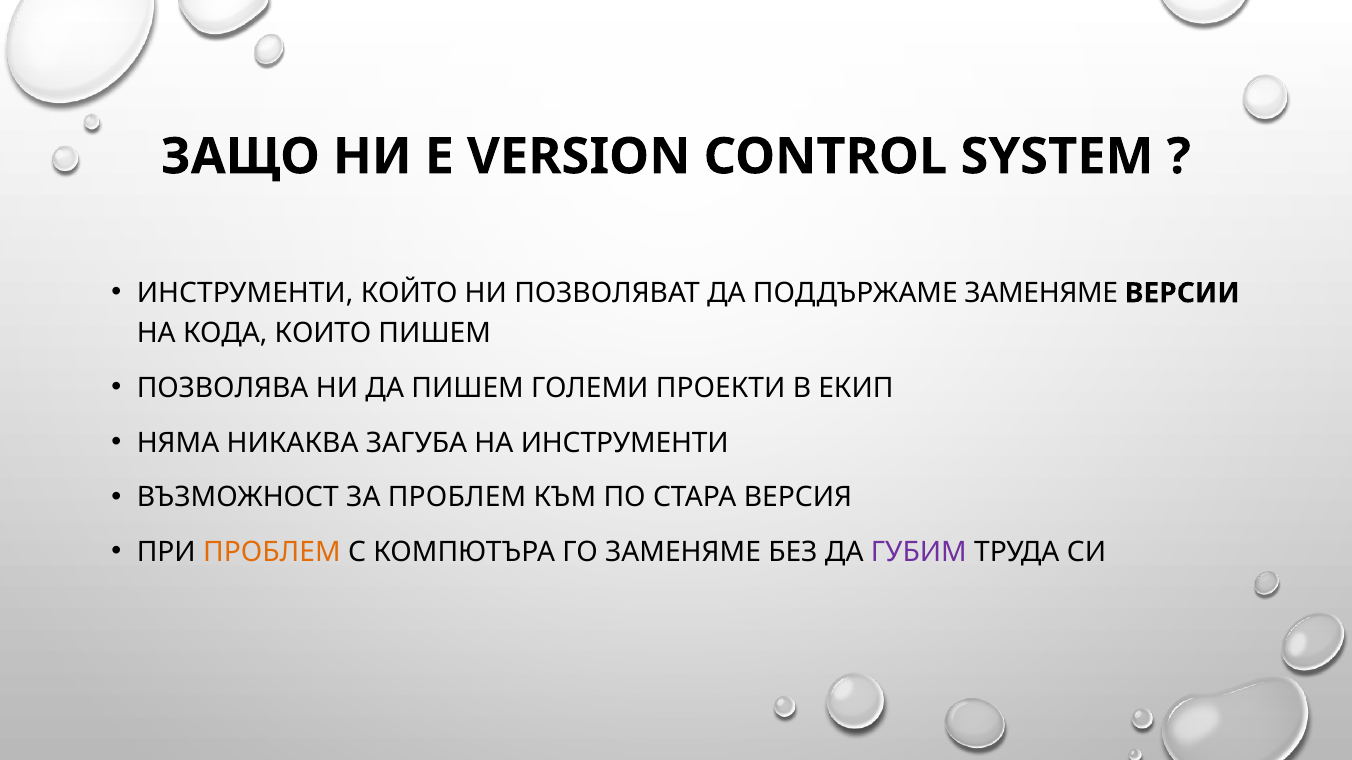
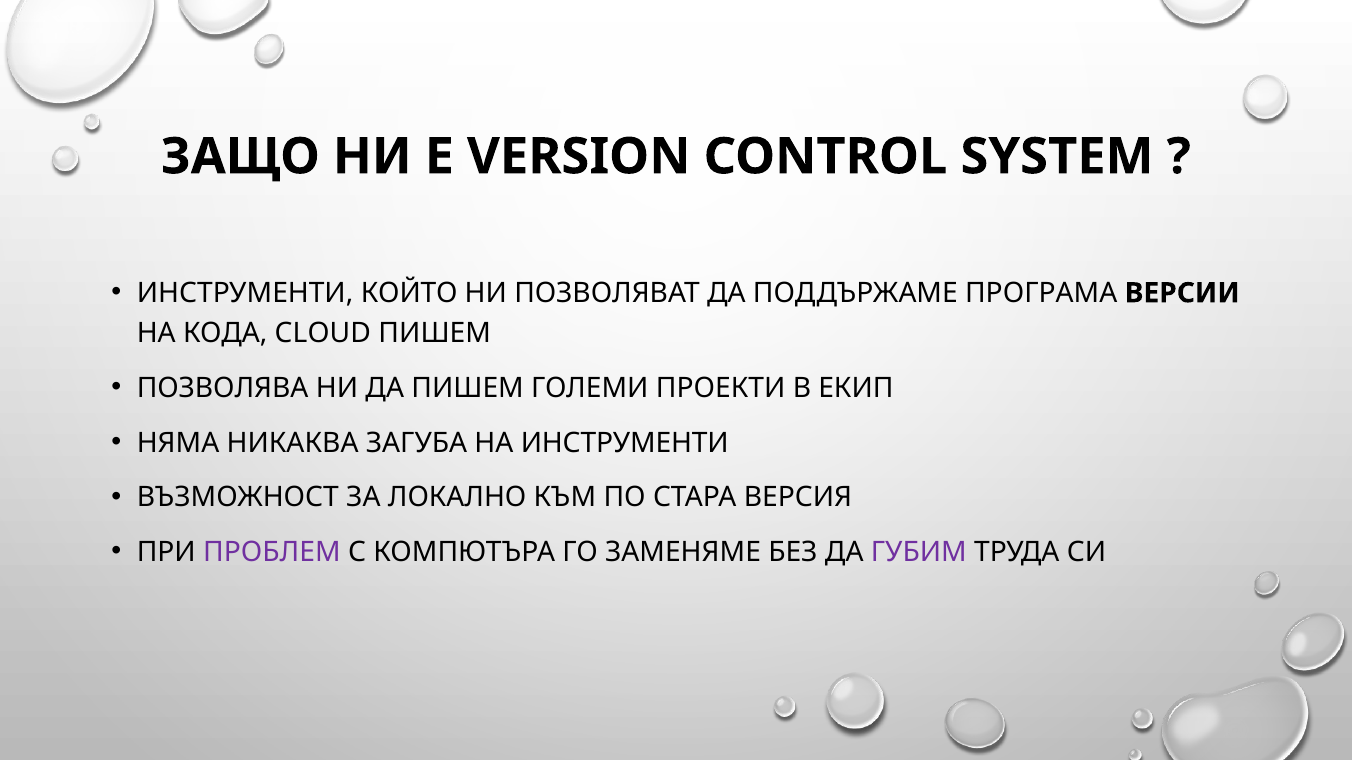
ПОДДЪРЖАМЕ ЗАМЕНЯМЕ: ЗАМЕНЯМЕ -> ПРОГРАМА
КОИТО: КОИТО -> CLOUD
ЗА ПРОБЛЕМ: ПРОБЛЕМ -> ЛОКАЛНО
ПРОБЛЕМ at (272, 552) colour: orange -> purple
